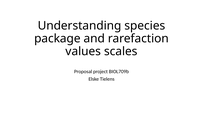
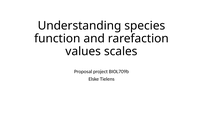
package: package -> function
